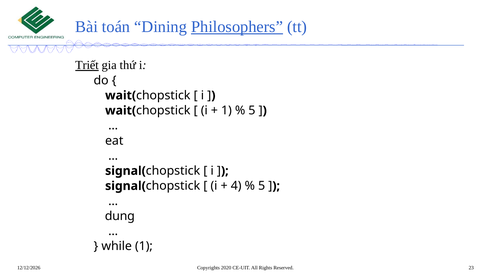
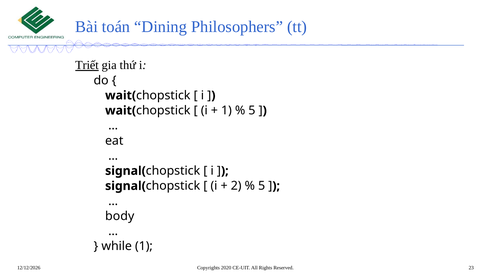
Philosophers underline: present -> none
4: 4 -> 2
dung: dung -> body
